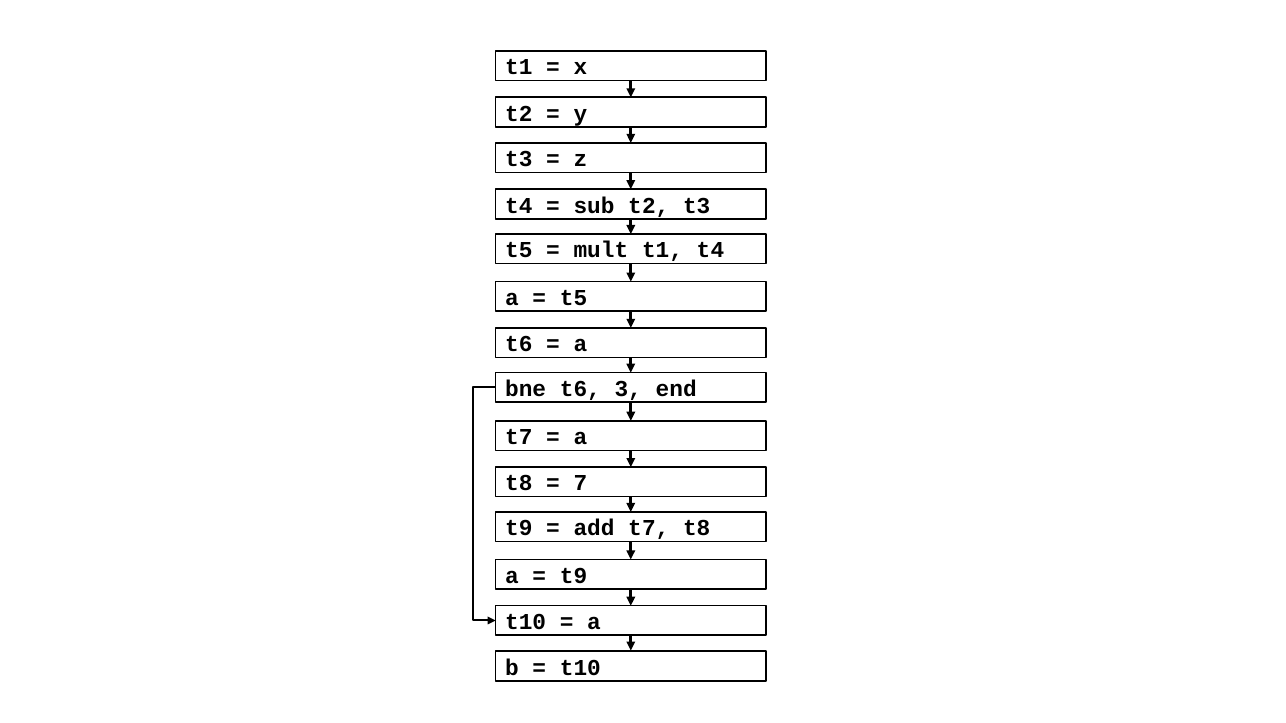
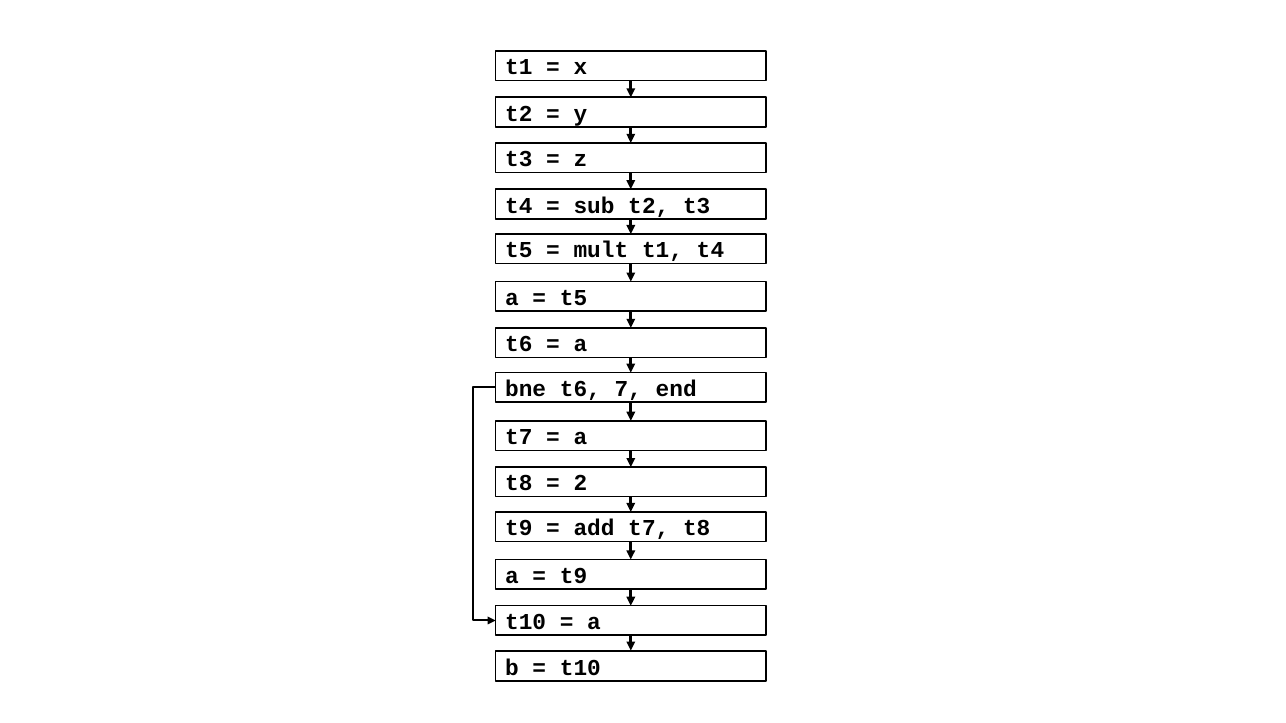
3: 3 -> 7
7: 7 -> 2
